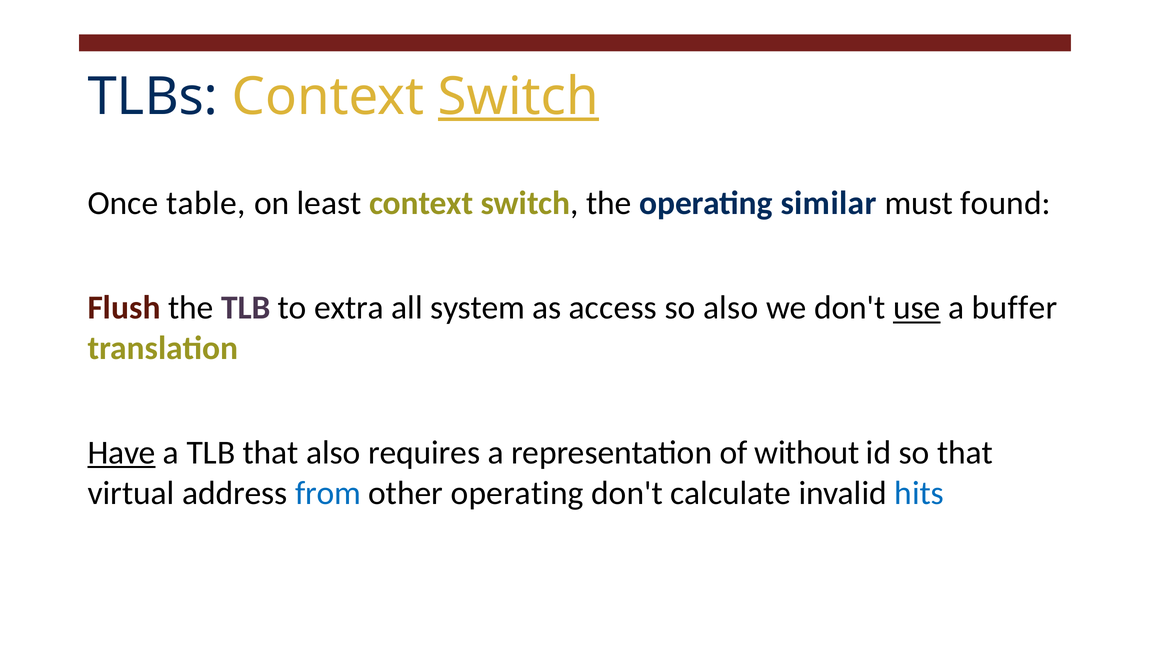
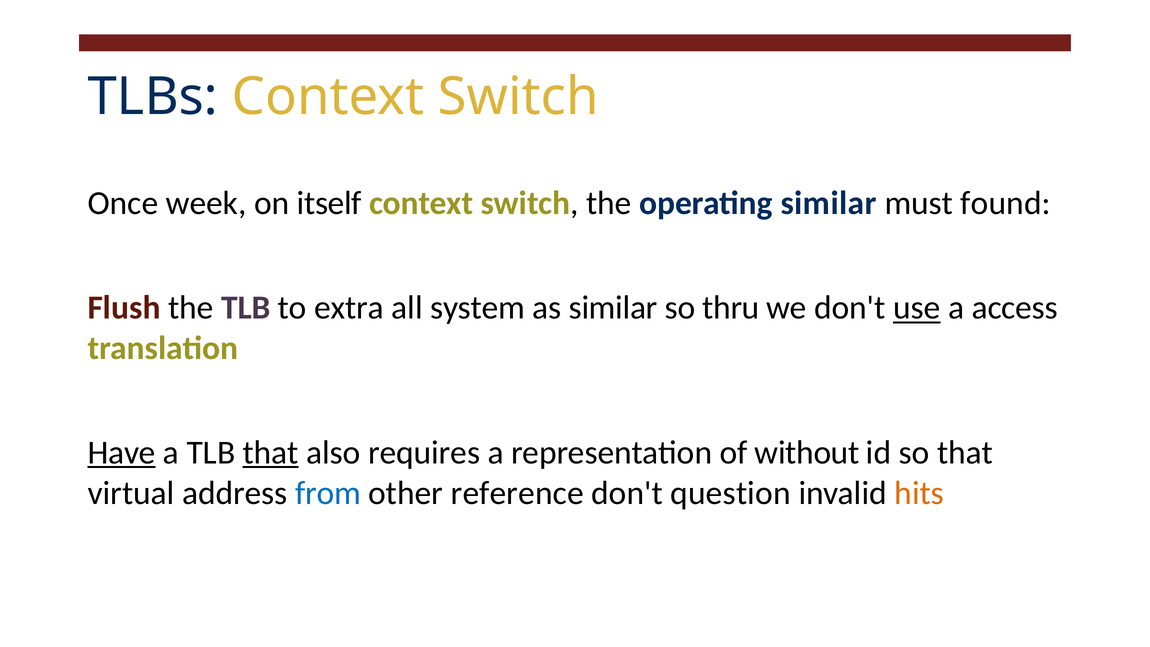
Switch at (518, 97) underline: present -> none
table: table -> week
least: least -> itself
as access: access -> similar
so also: also -> thru
buffer: buffer -> access
that at (271, 453) underline: none -> present
other operating: operating -> reference
calculate: calculate -> question
hits colour: blue -> orange
